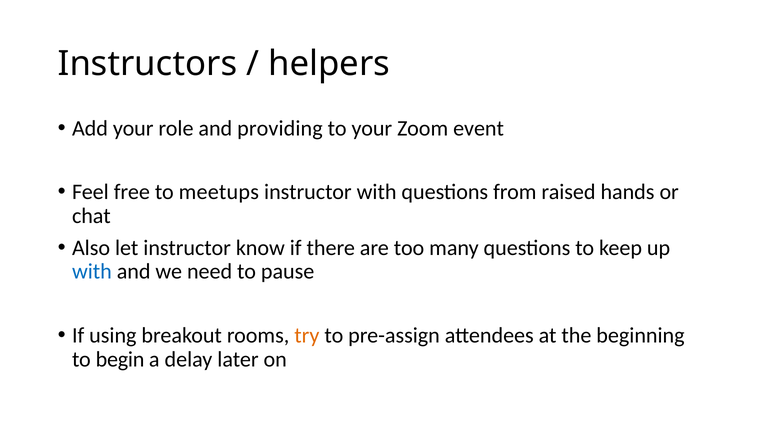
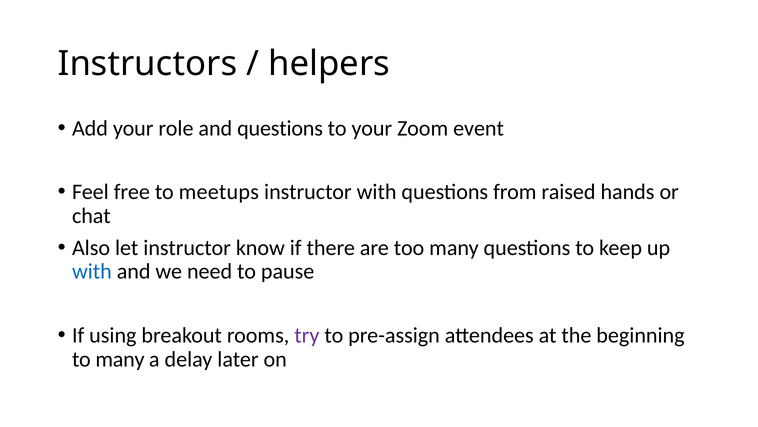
and providing: providing -> questions
try colour: orange -> purple
to begin: begin -> many
